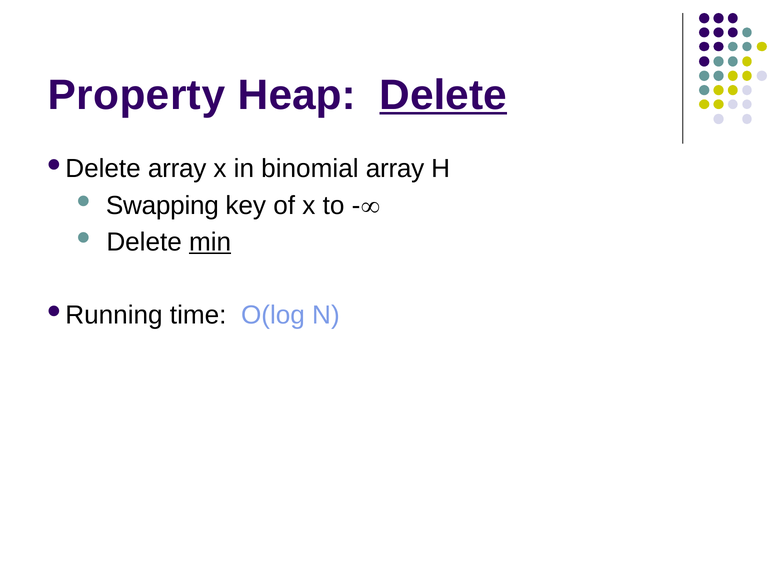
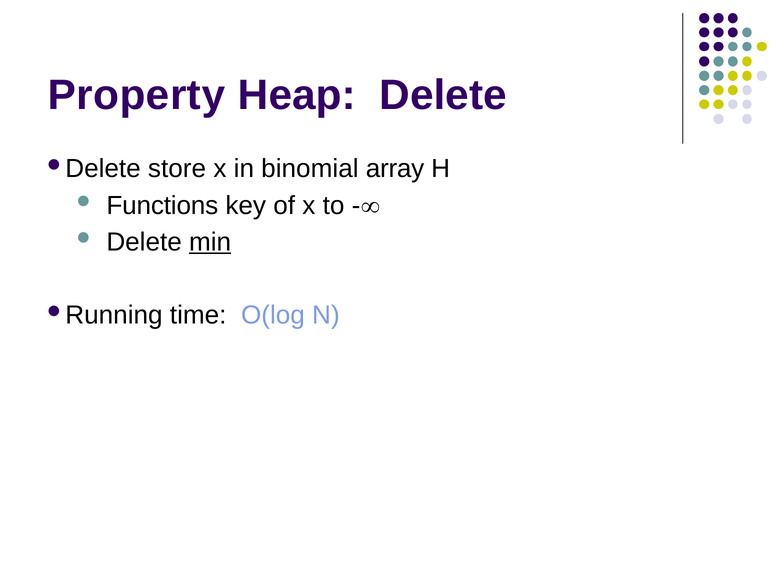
Delete at (443, 95) underline: present -> none
array at (177, 169): array -> store
Swapping: Swapping -> Functions
